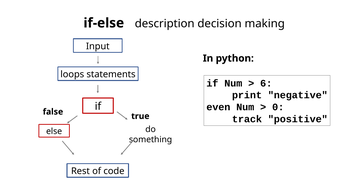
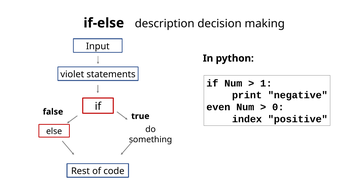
loops: loops -> violet
6: 6 -> 1
track: track -> index
